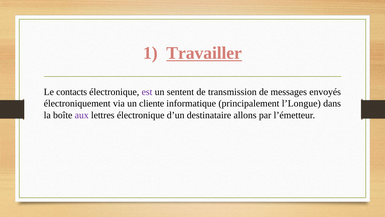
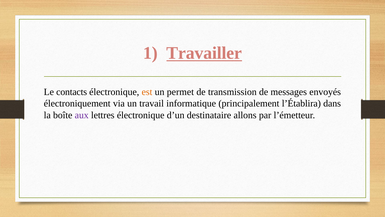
est colour: purple -> orange
sentent: sentent -> permet
cliente: cliente -> travail
l’Longue: l’Longue -> l’Établira
